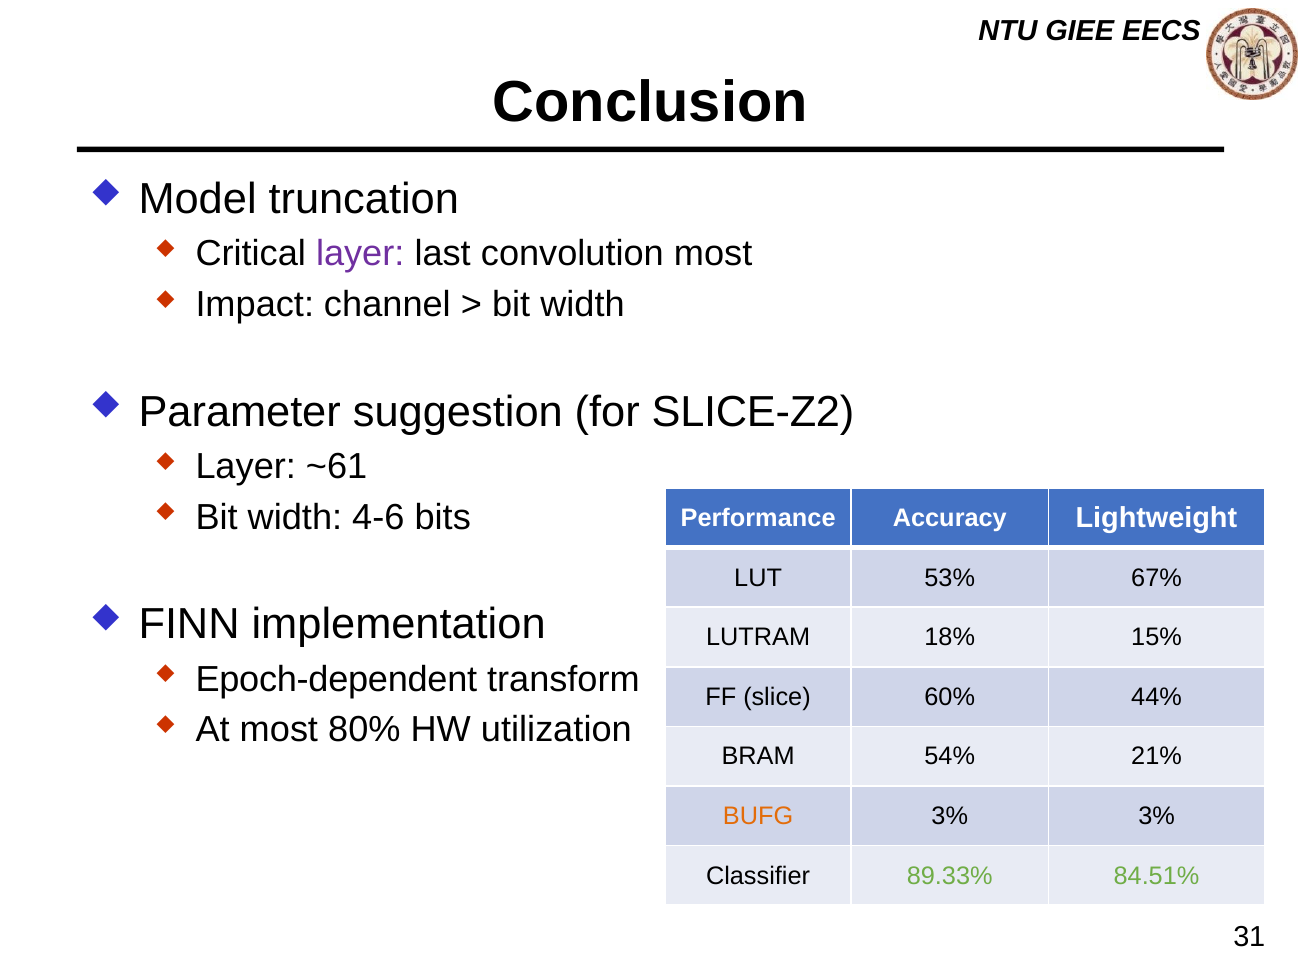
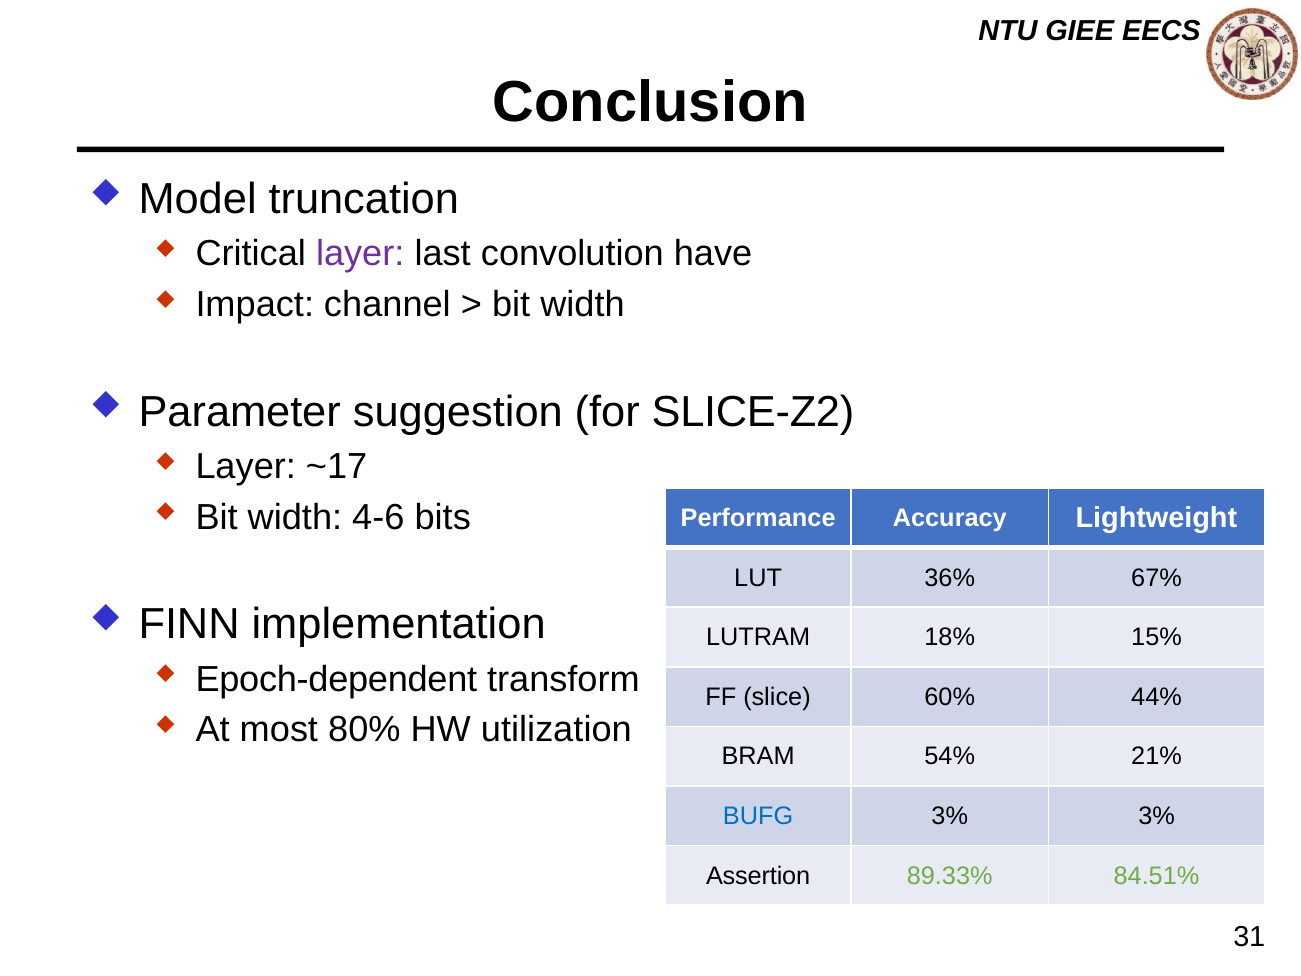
convolution most: most -> have
~61: ~61 -> ~17
53%: 53% -> 36%
BUFG colour: orange -> blue
Classifier: Classifier -> Assertion
